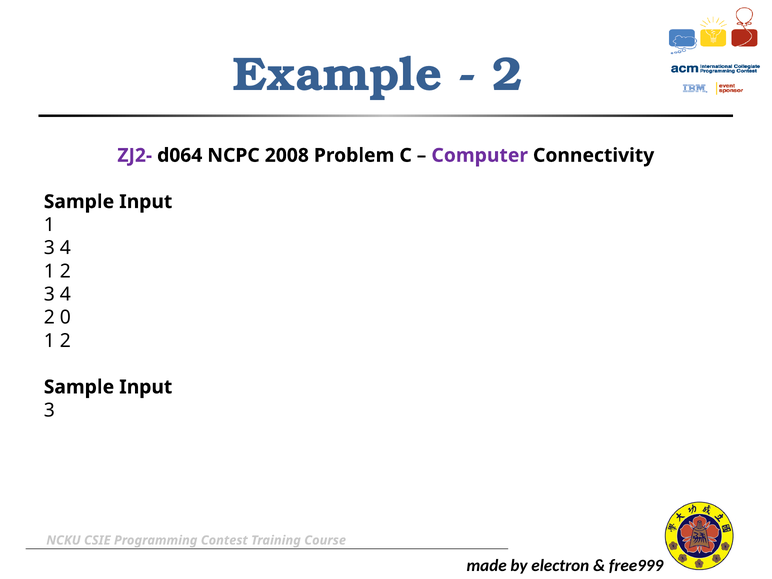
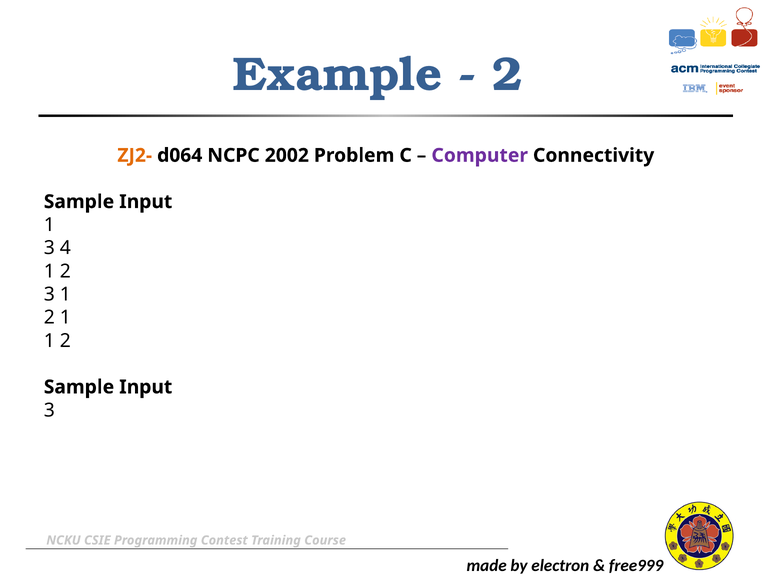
ZJ2- colour: purple -> orange
2008: 2008 -> 2002
4 at (65, 294): 4 -> 1
2 0: 0 -> 1
